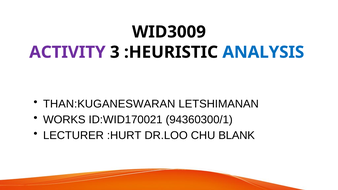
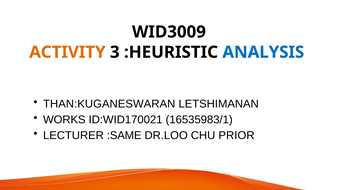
ACTIVITY colour: purple -> orange
94360300/1: 94360300/1 -> 16535983/1
:HURT: :HURT -> :SAME
BLANK: BLANK -> PRIOR
